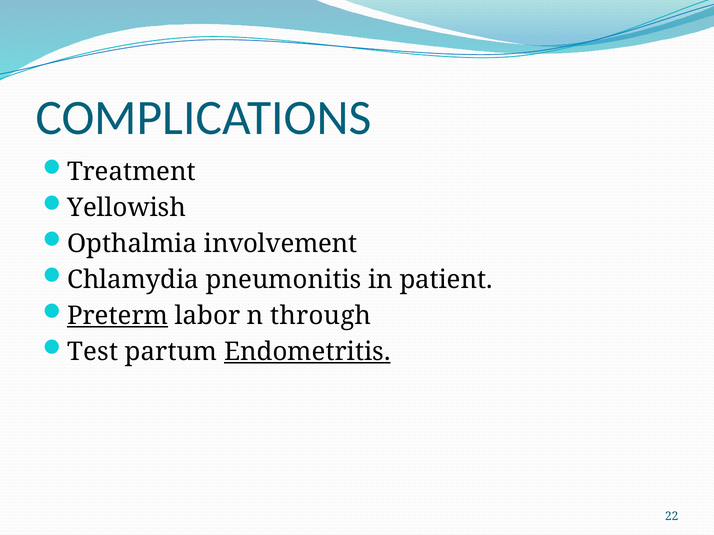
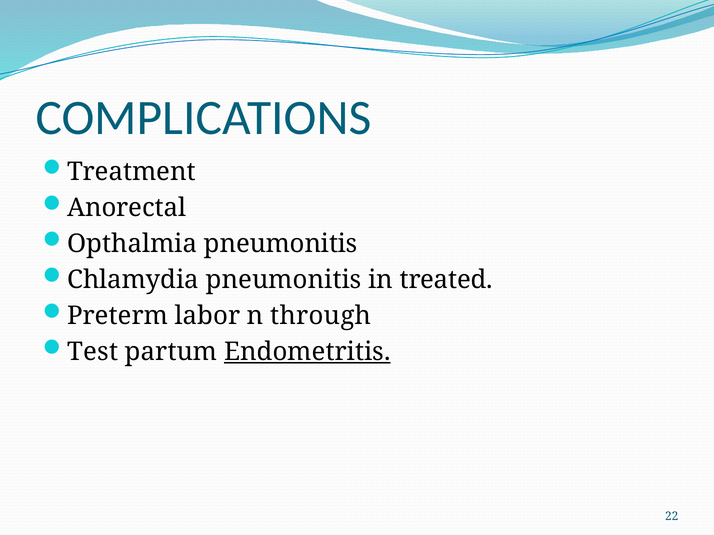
Yellowish: Yellowish -> Anorectal
Opthalmia involvement: involvement -> pneumonitis
patient: patient -> treated
Preterm underline: present -> none
